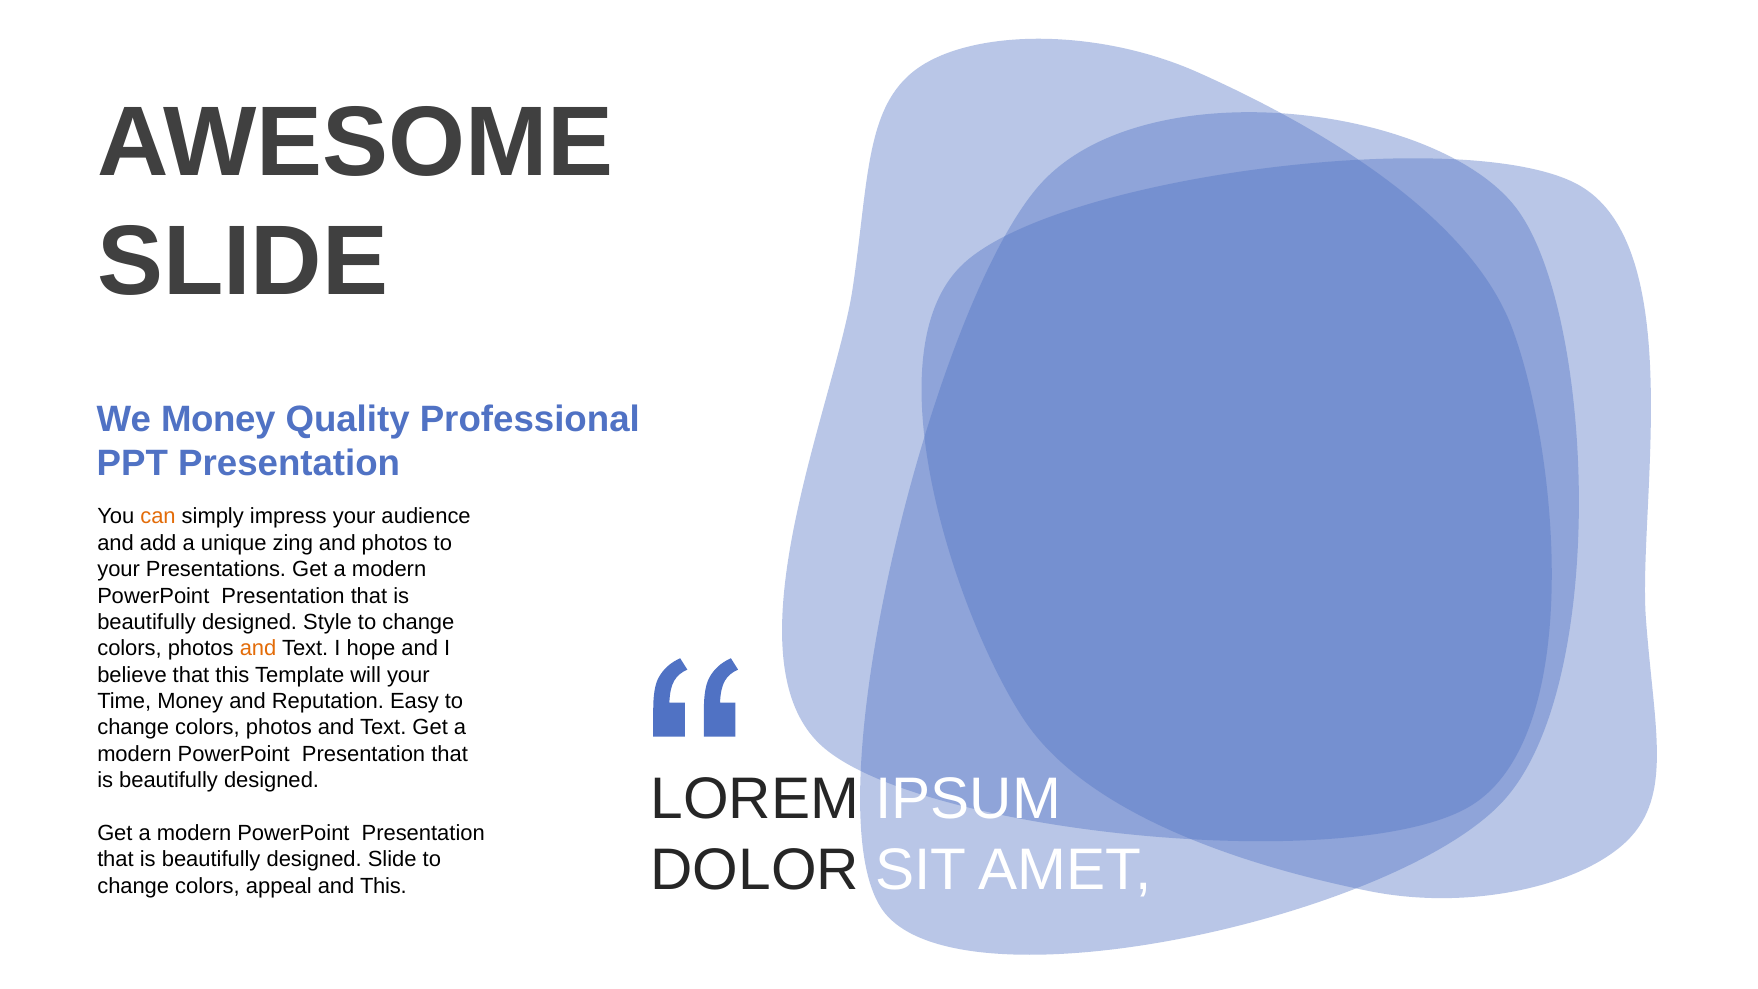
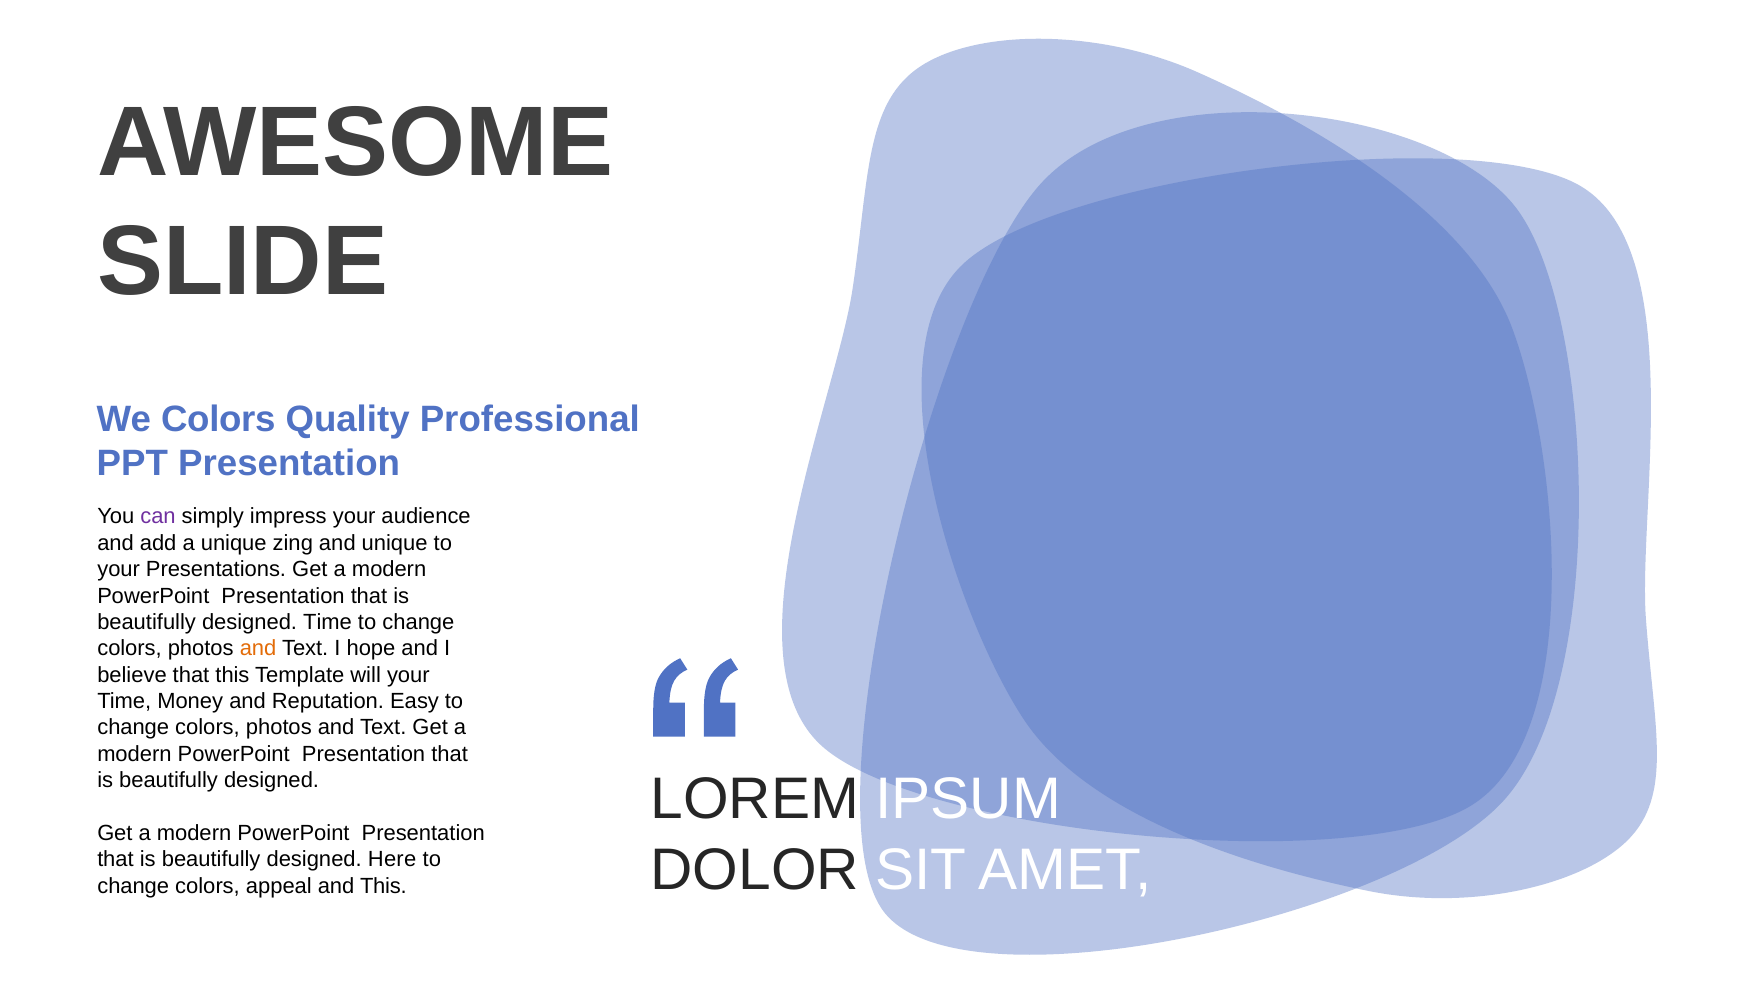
We Money: Money -> Colors
can colour: orange -> purple
and photos: photos -> unique
designed Style: Style -> Time
designed Slide: Slide -> Here
